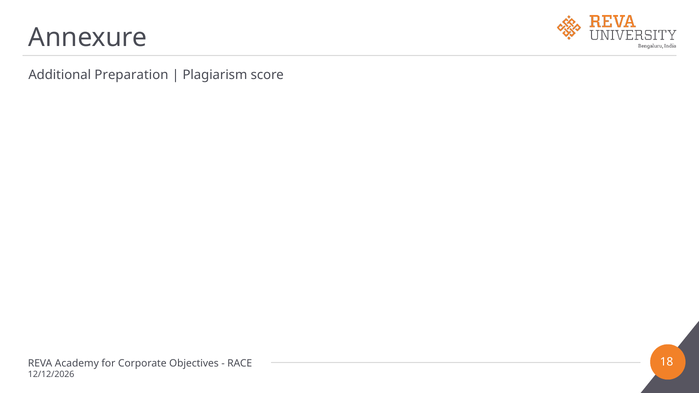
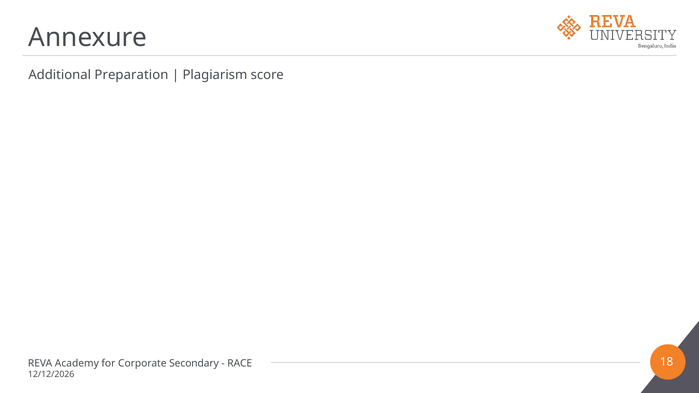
Objectives: Objectives -> Secondary
